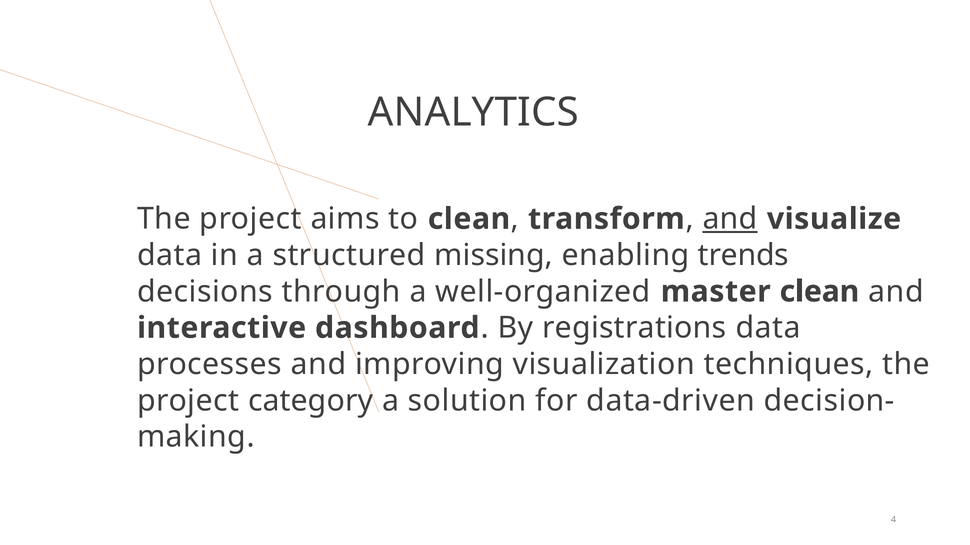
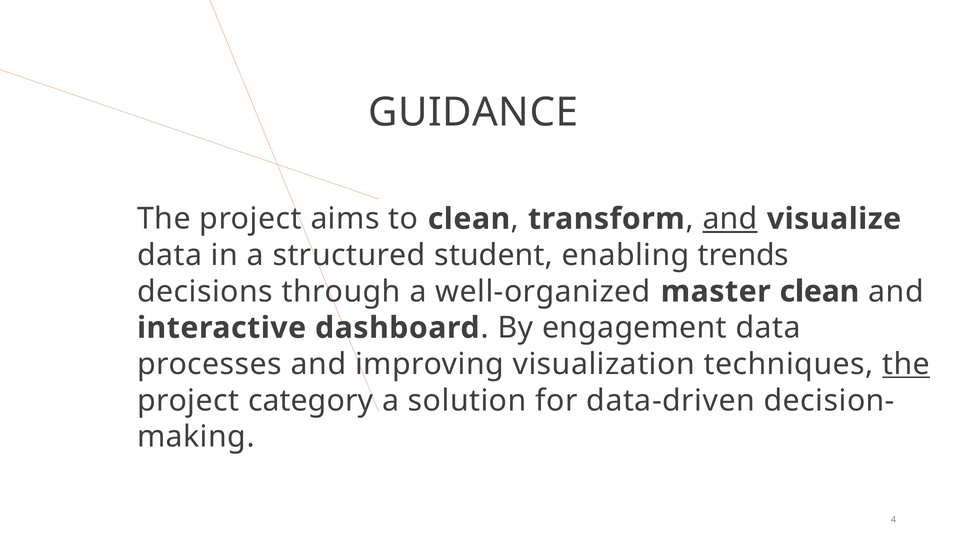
ANALYTICS: ANALYTICS -> GUIDANCE
missing: missing -> student
registrations: registrations -> engagement
the at (906, 365) underline: none -> present
